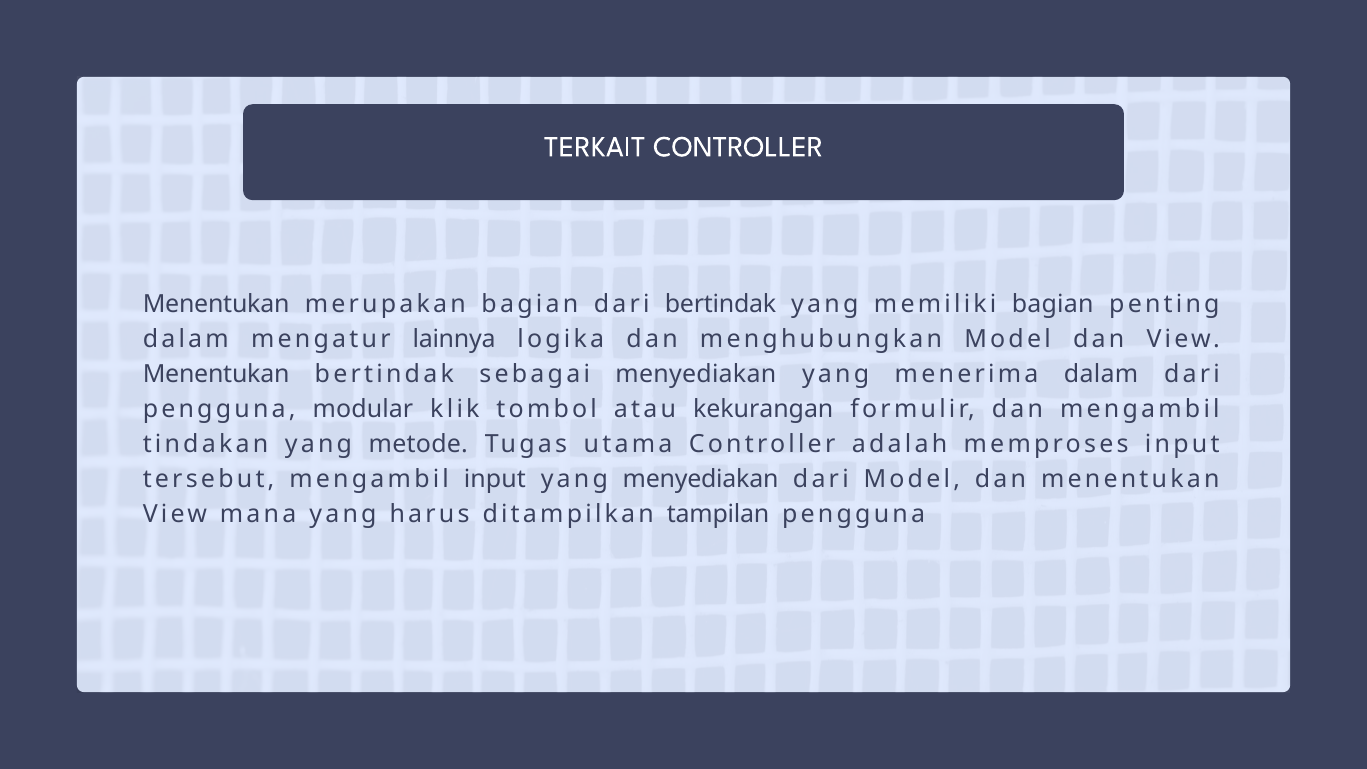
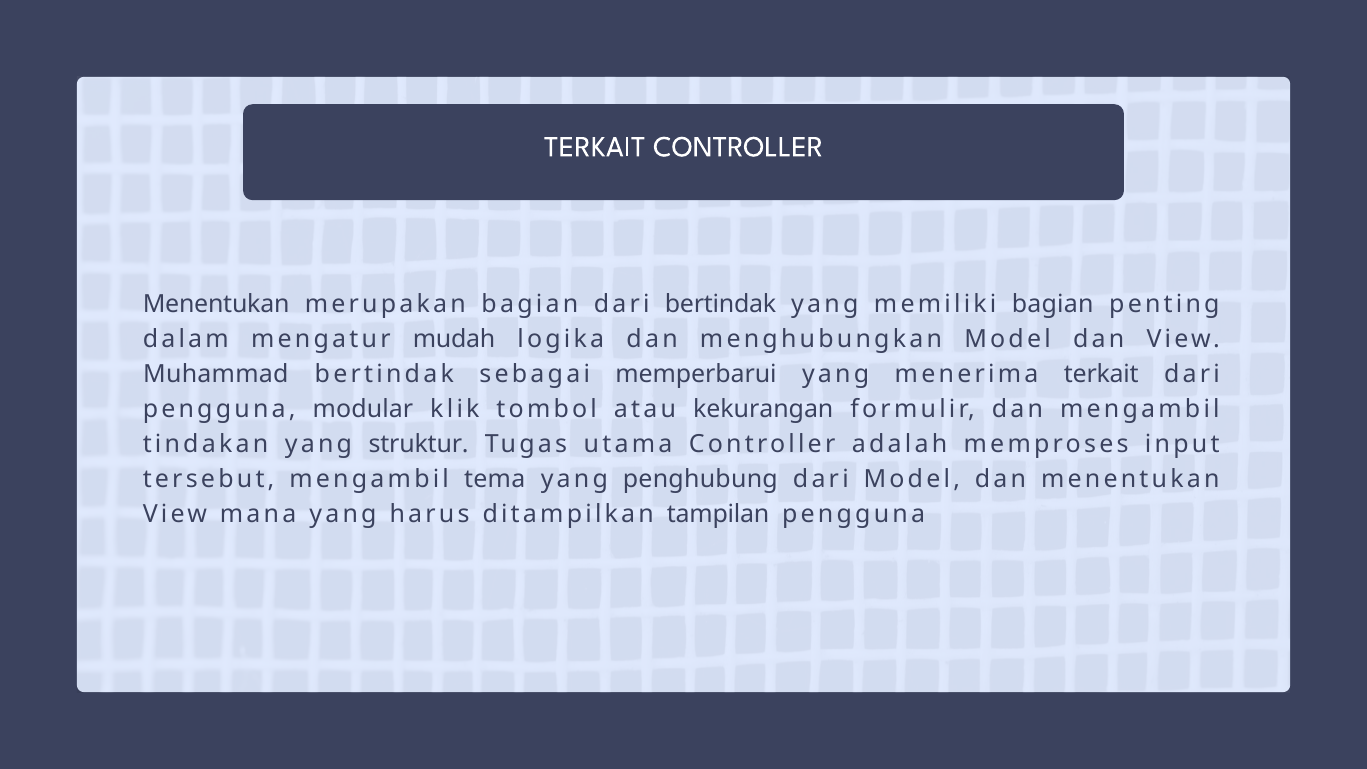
lainnya: lainnya -> mudah
Menentukan at (216, 374): Menentukan -> Muhammad
sebagai menyediakan: menyediakan -> memperbarui
menerima dalam: dalam -> terkait
metode: metode -> struktur
mengambil input: input -> tema
yang menyediakan: menyediakan -> penghubung
